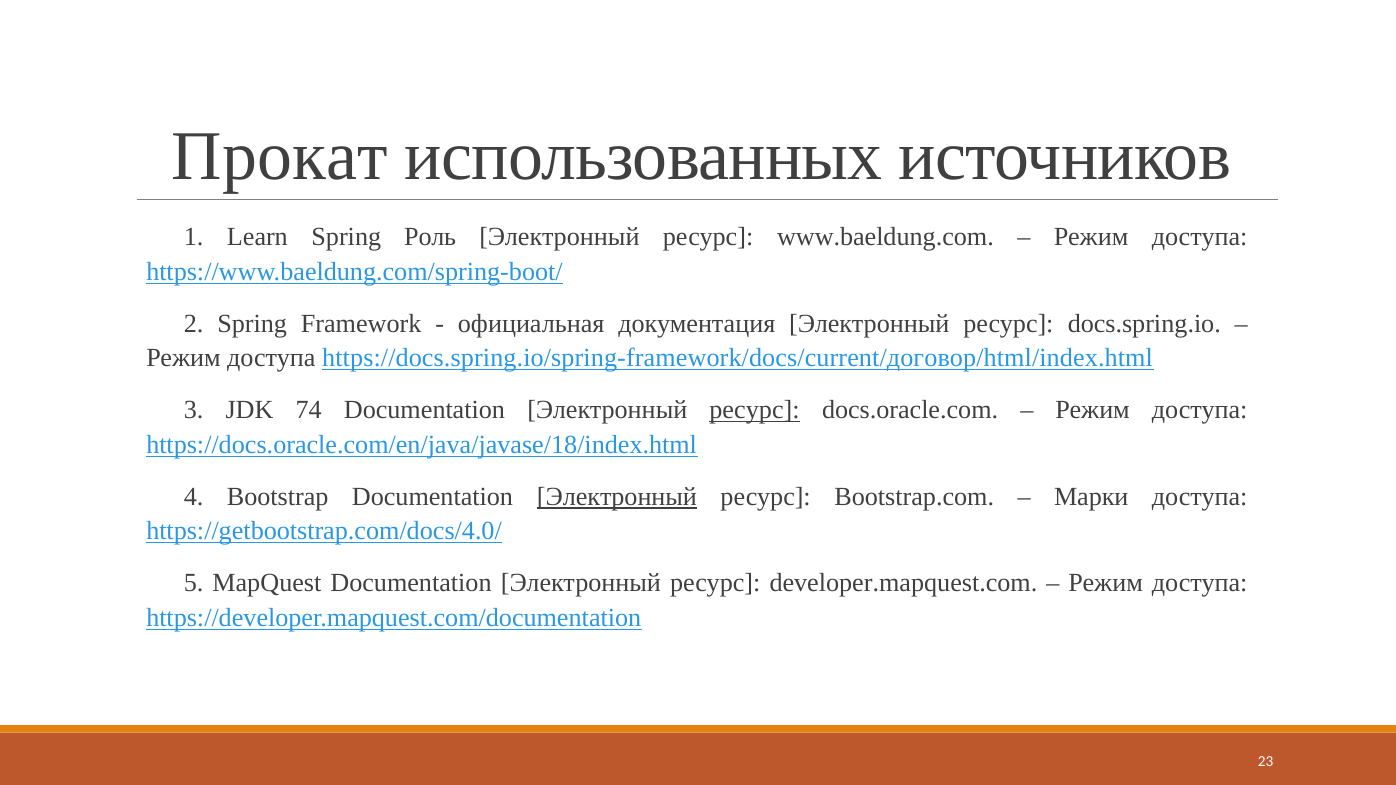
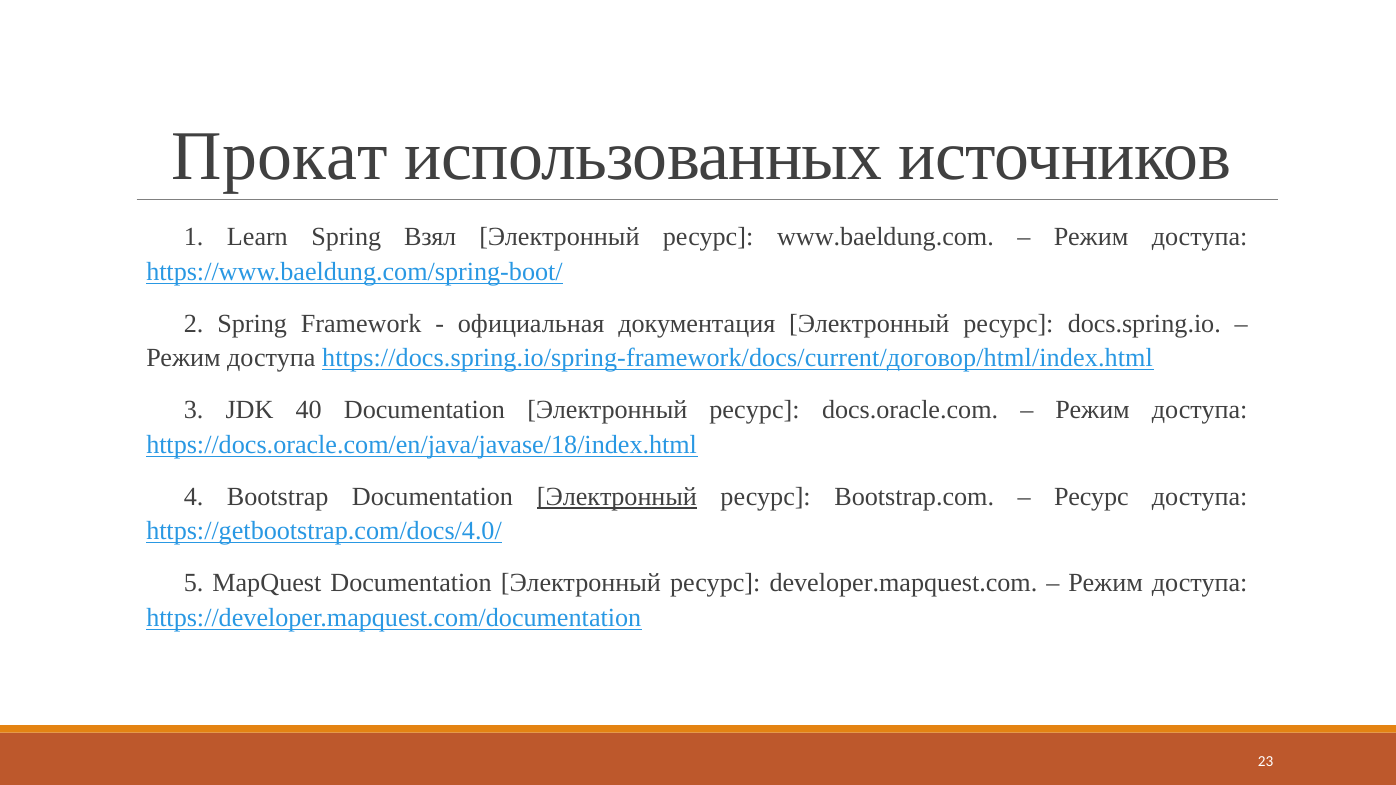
Роль: Роль -> Взял
74: 74 -> 40
ресурс at (755, 410) underline: present -> none
Марки at (1091, 497): Марки -> Ресурс
